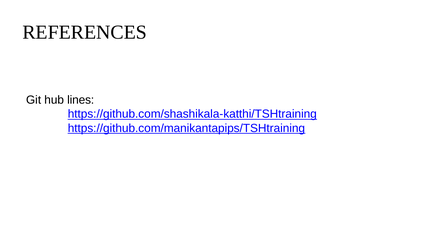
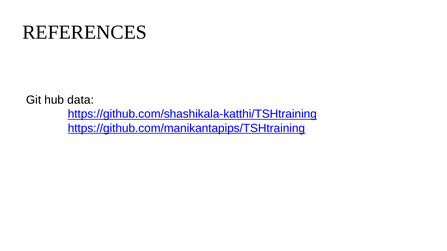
lines: lines -> data
